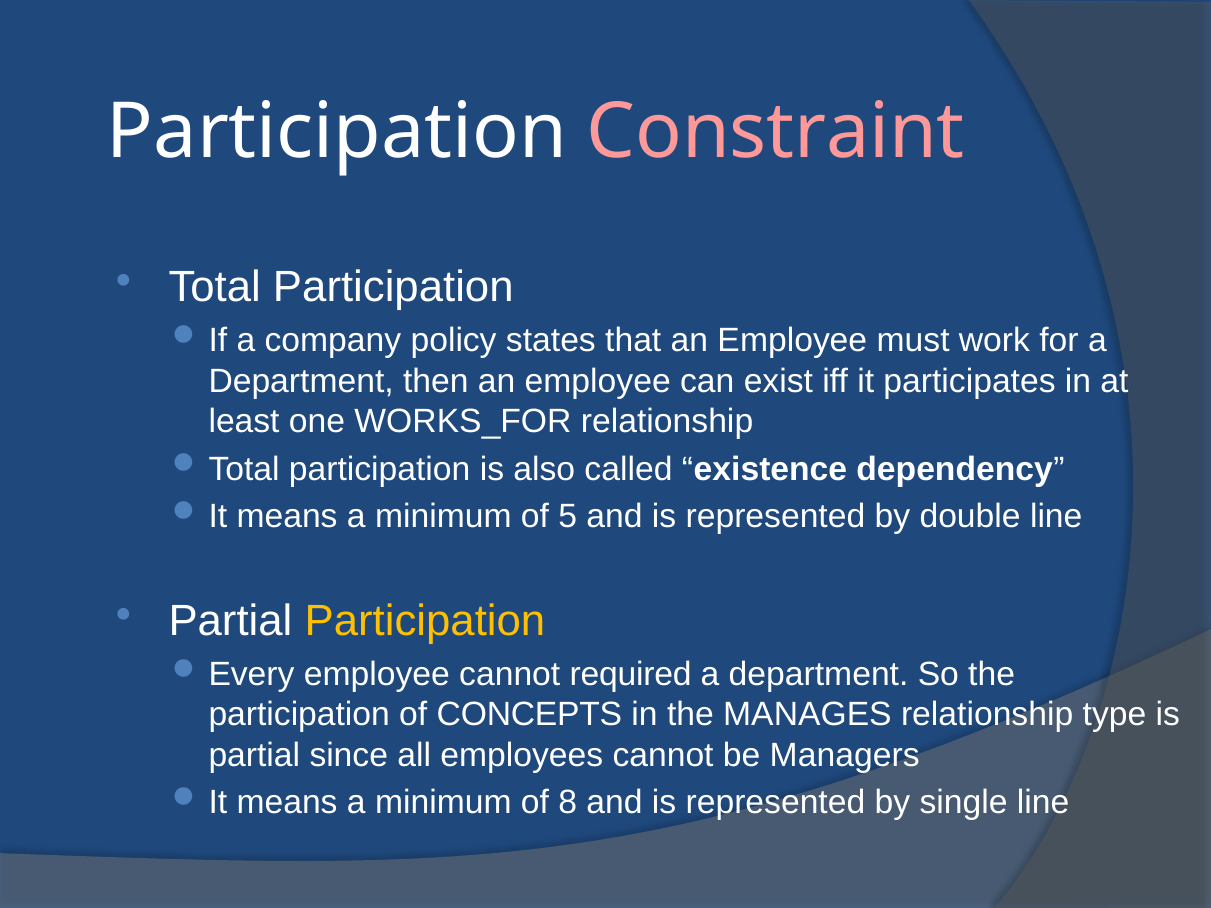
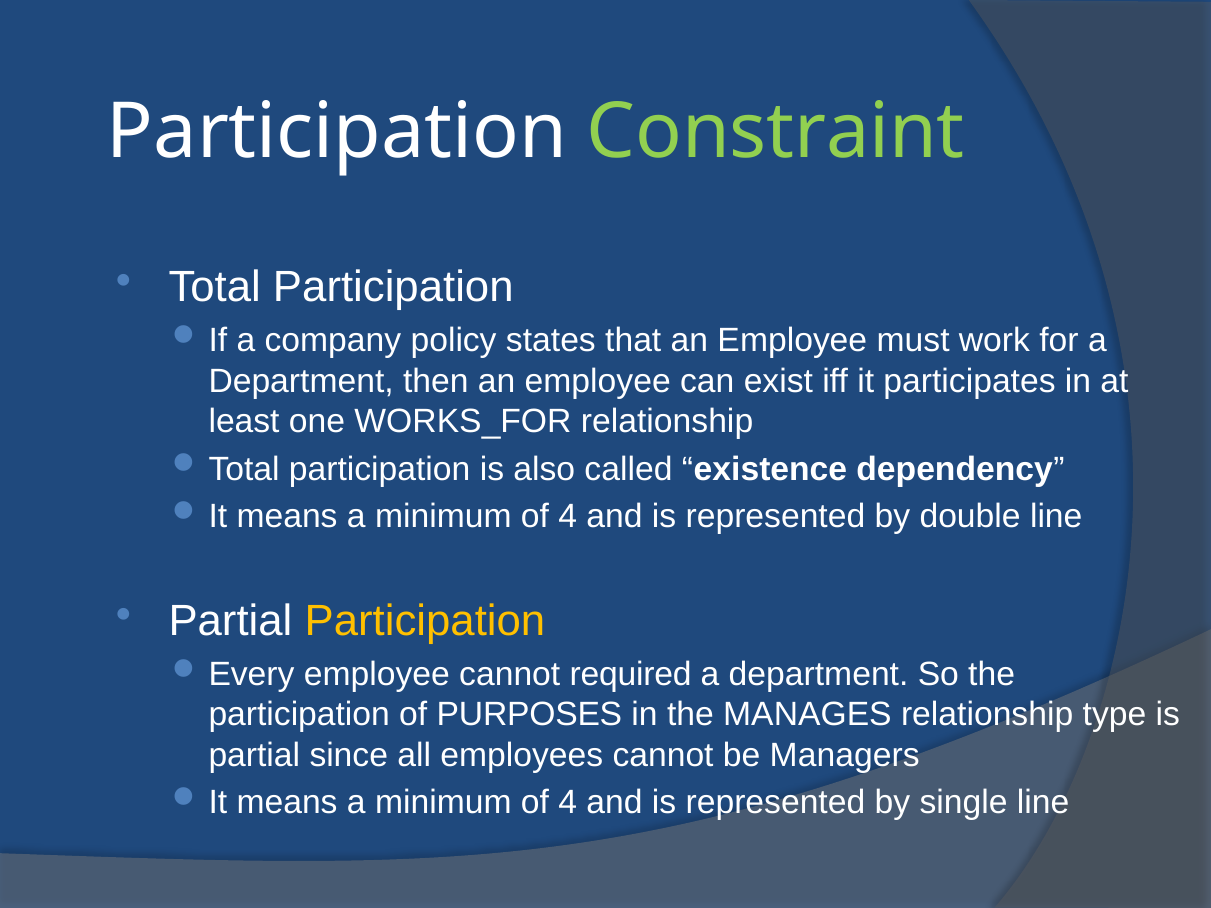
Constraint colour: pink -> light green
5 at (568, 517): 5 -> 4
CONCEPTS: CONCEPTS -> PURPOSES
8 at (568, 803): 8 -> 4
